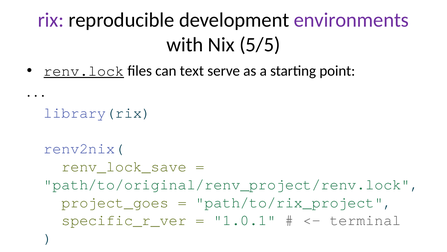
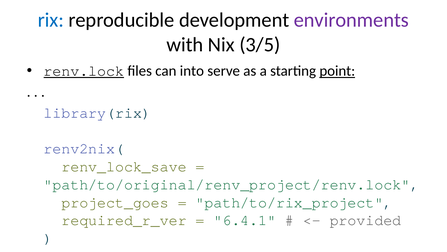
rix colour: purple -> blue
5/5: 5/5 -> 3/5
text: text -> into
point underline: none -> present
specific_r_ver: specific_r_ver -> required_r_ver
1.0.1: 1.0.1 -> 6.4.1
terminal: terminal -> provided
